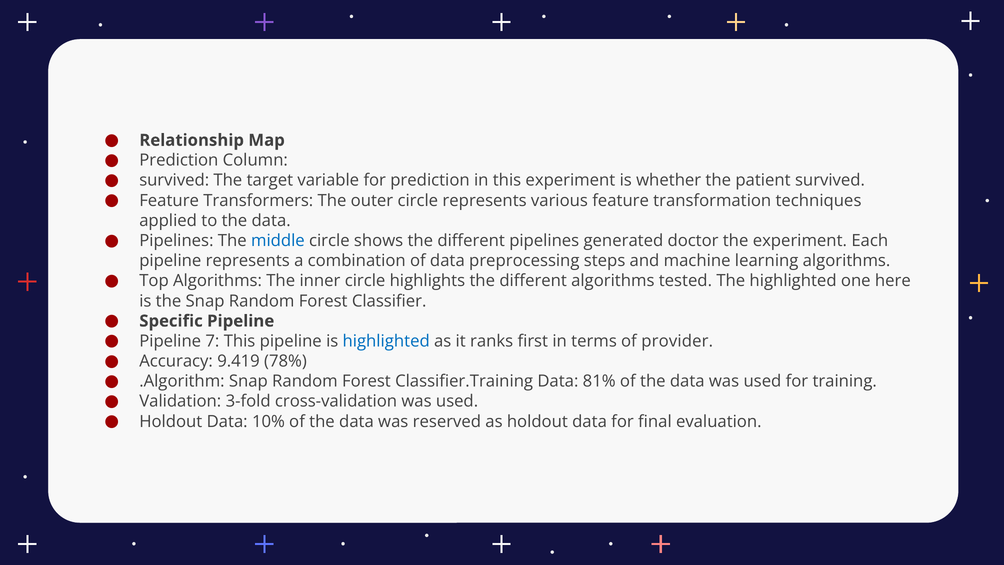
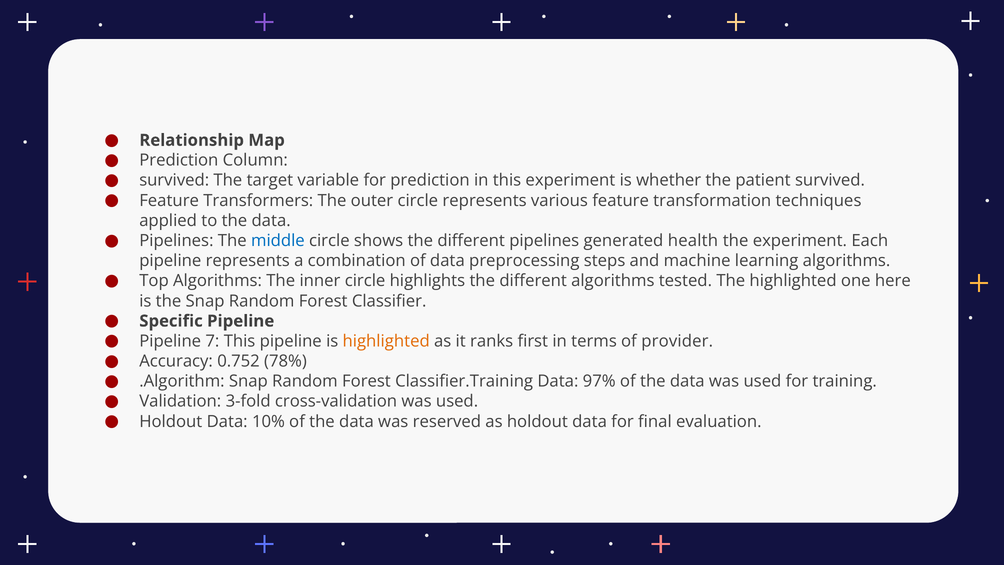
doctor: doctor -> health
highlighted at (386, 341) colour: blue -> orange
9.419: 9.419 -> 0.752
81%: 81% -> 97%
